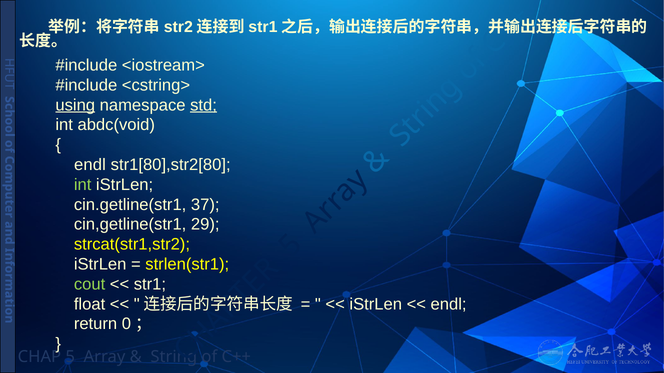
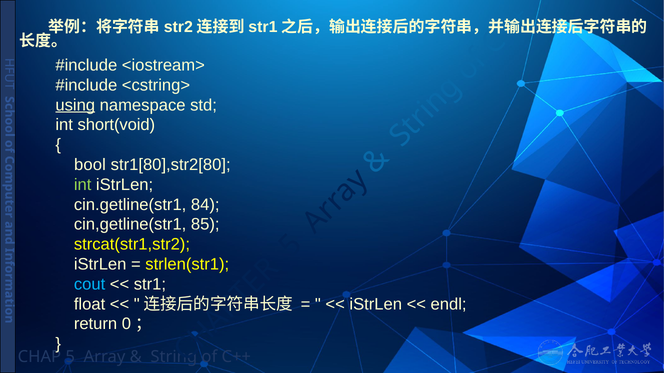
std underline: present -> none
abdc(void: abdc(void -> short(void
endl at (90, 165): endl -> bool
37: 37 -> 84
29: 29 -> 85
cout colour: light green -> light blue
